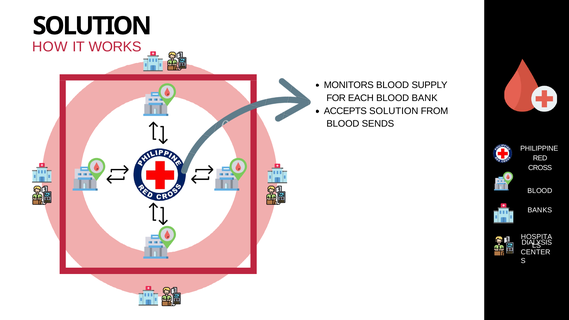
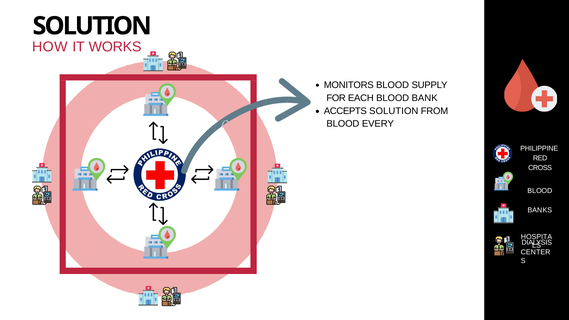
SENDS: SENDS -> EVERY
